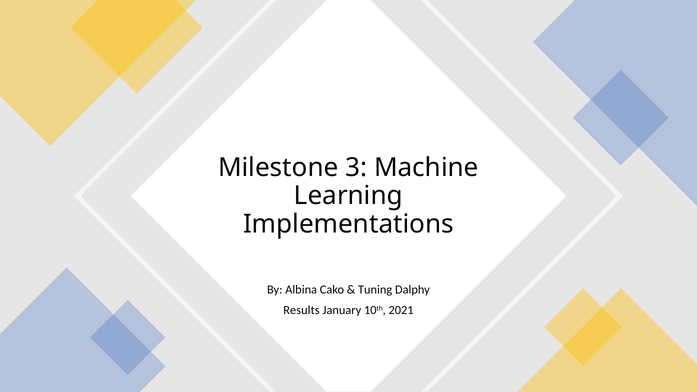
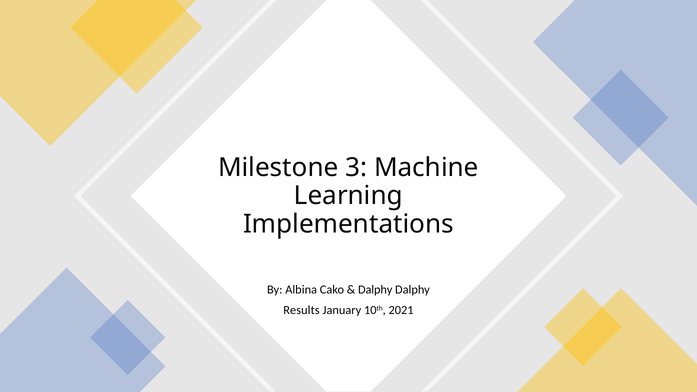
Tuning at (375, 290): Tuning -> Dalphy
